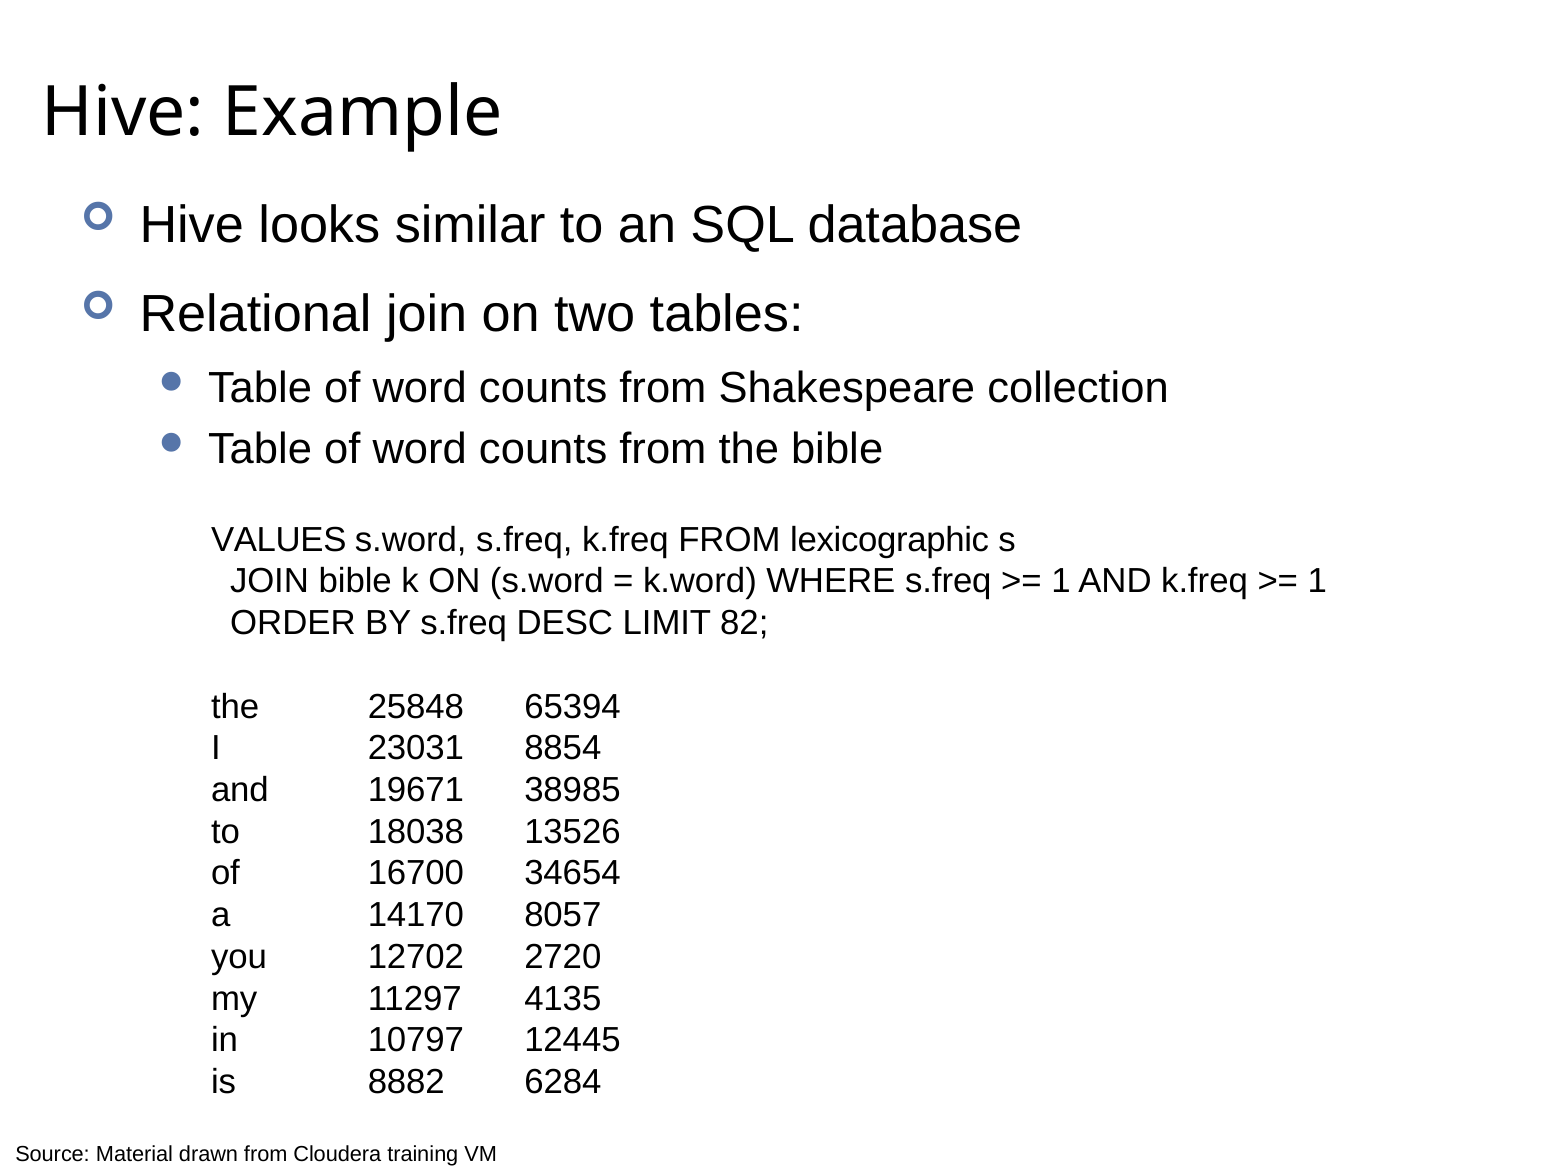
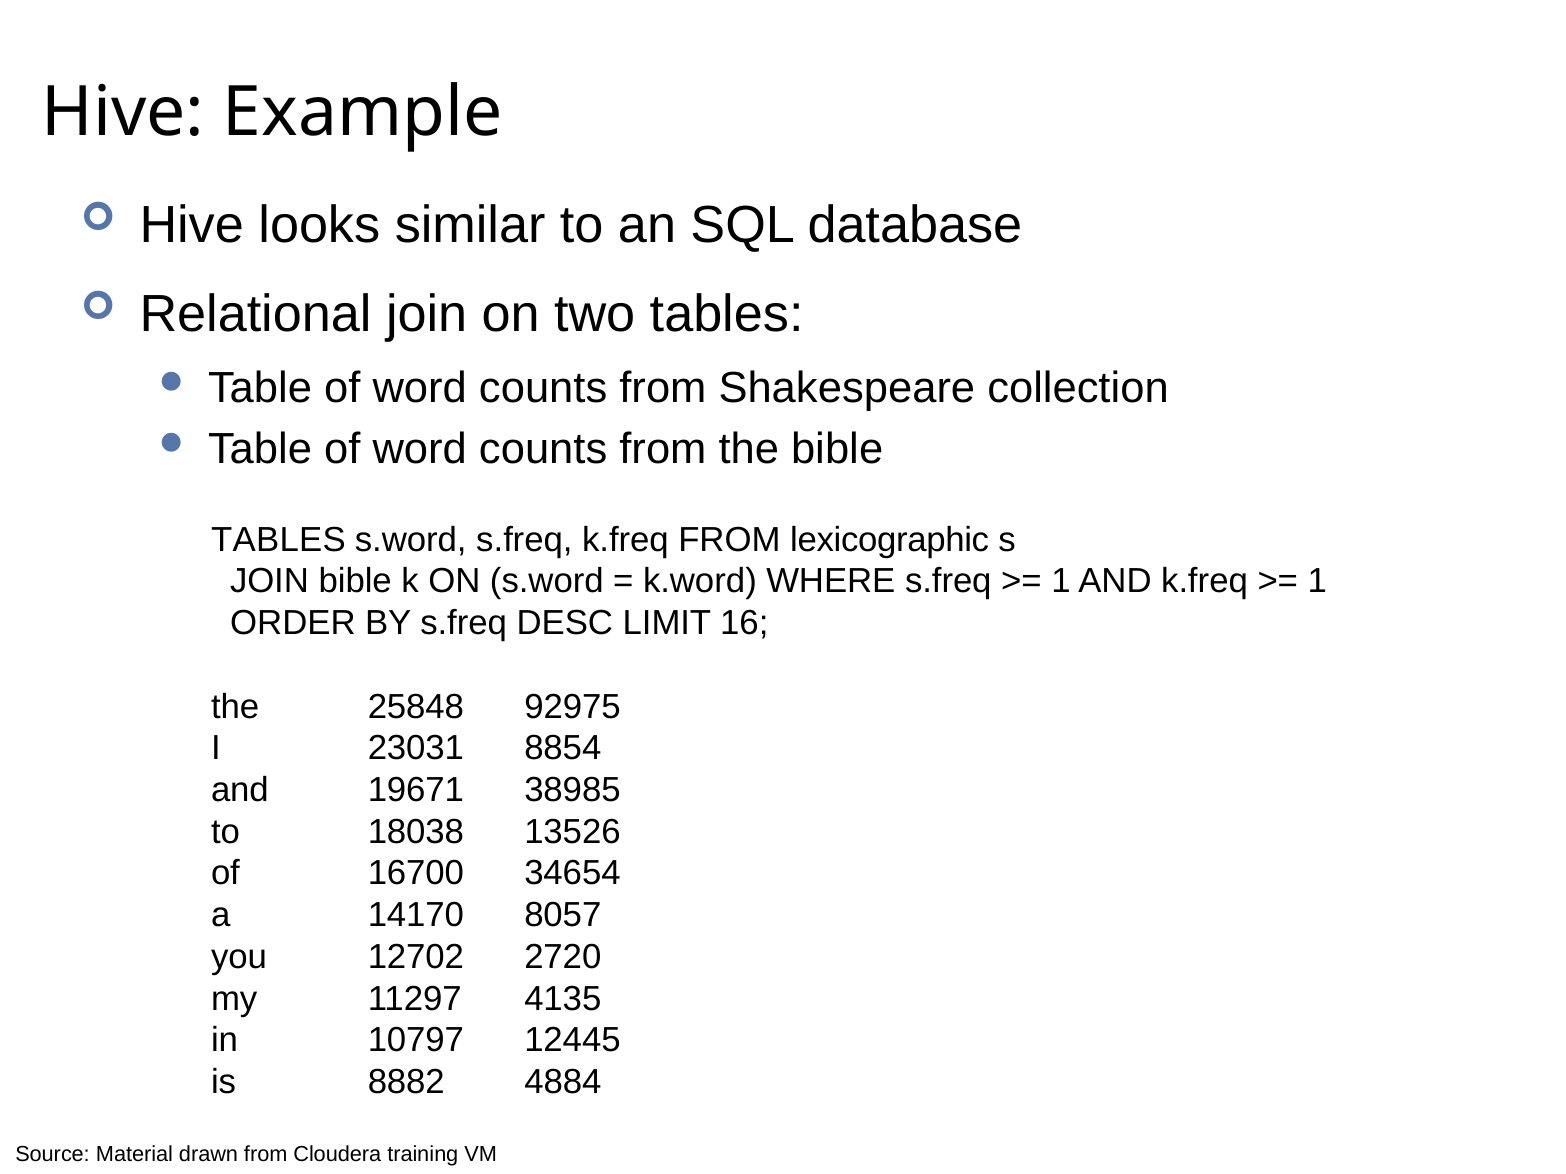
VALUES at (279, 540): VALUES -> TABLES
82: 82 -> 16
65394: 65394 -> 92975
6284: 6284 -> 4884
